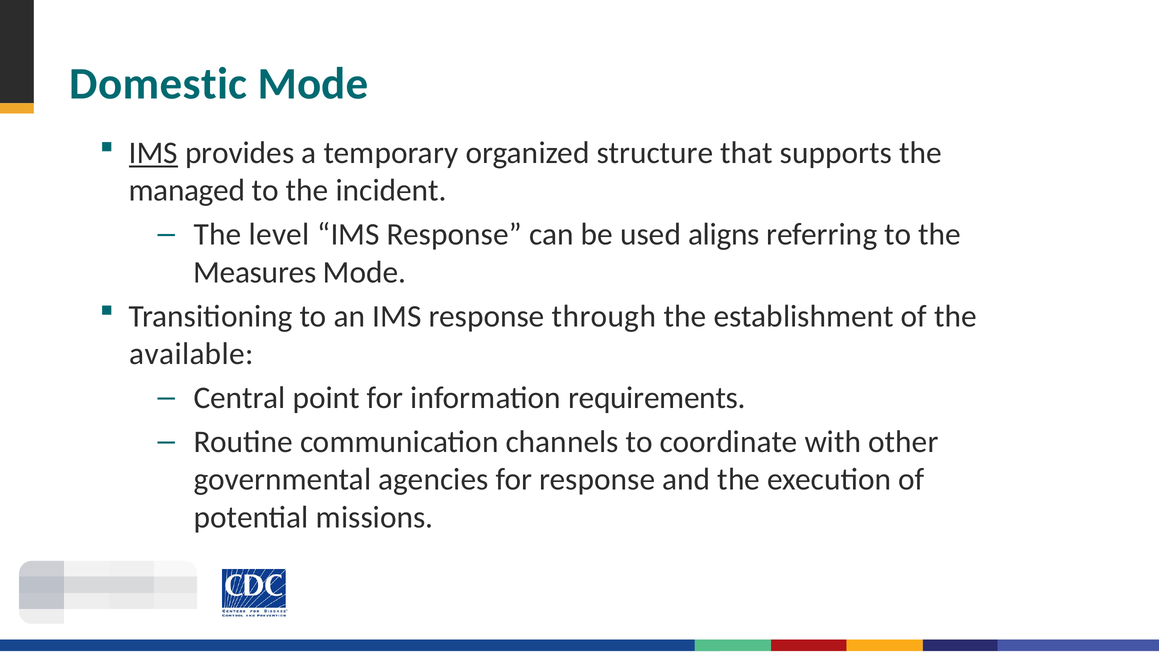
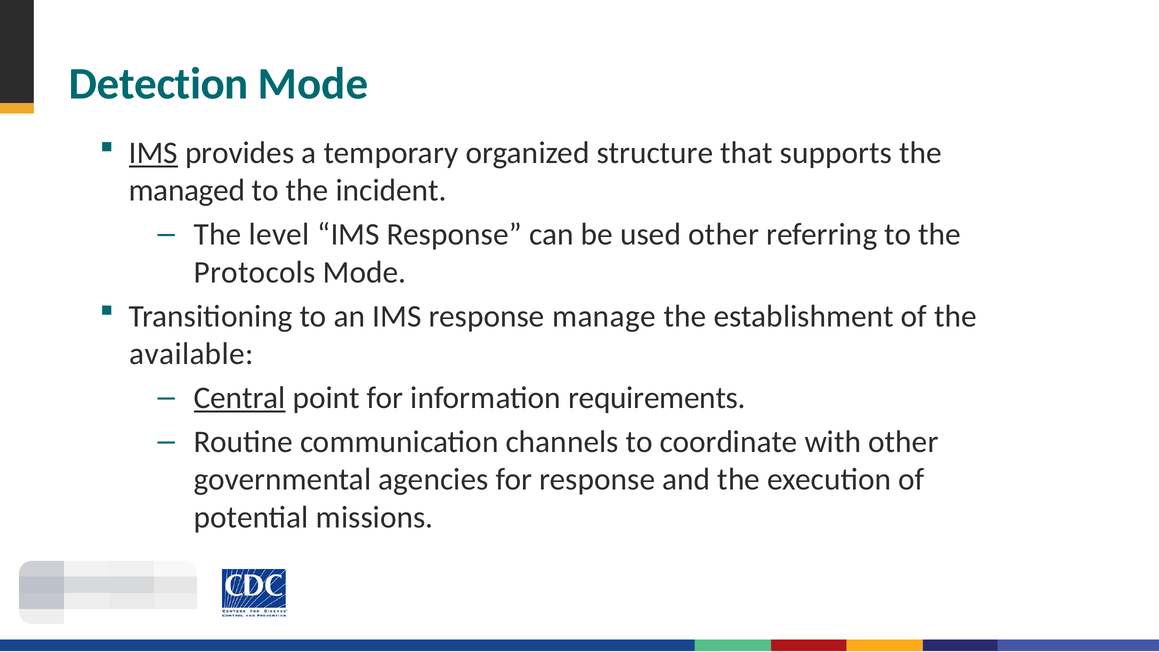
Domestic: Domestic -> Detection
used aligns: aligns -> other
Measures: Measures -> Protocols
through: through -> manage
Central underline: none -> present
